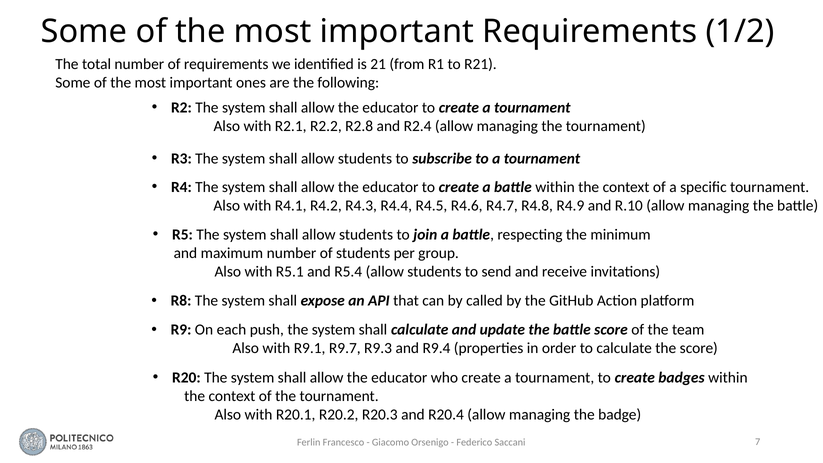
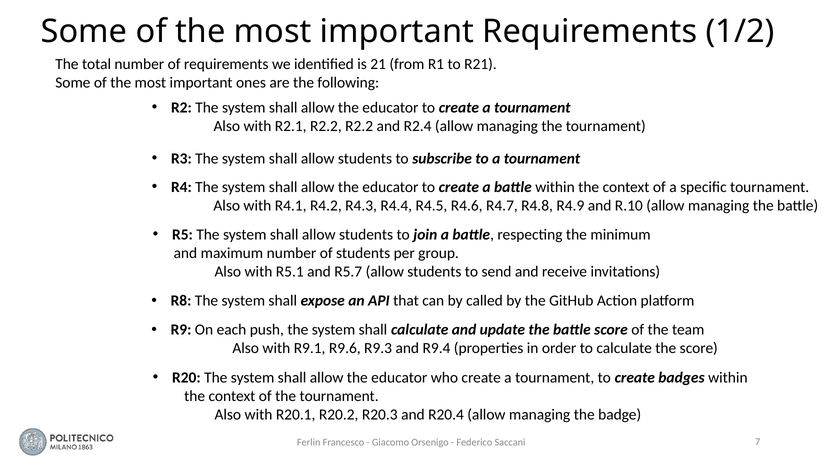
R2.2 R2.8: R2.8 -> R2.2
R5.4: R5.4 -> R5.7
R9.7: R9.7 -> R9.6
